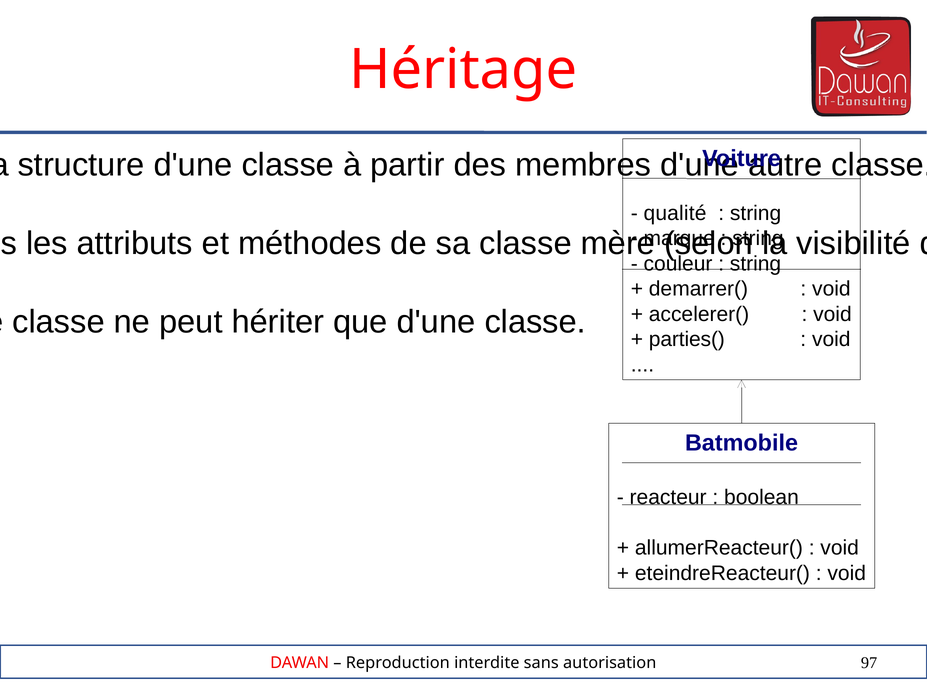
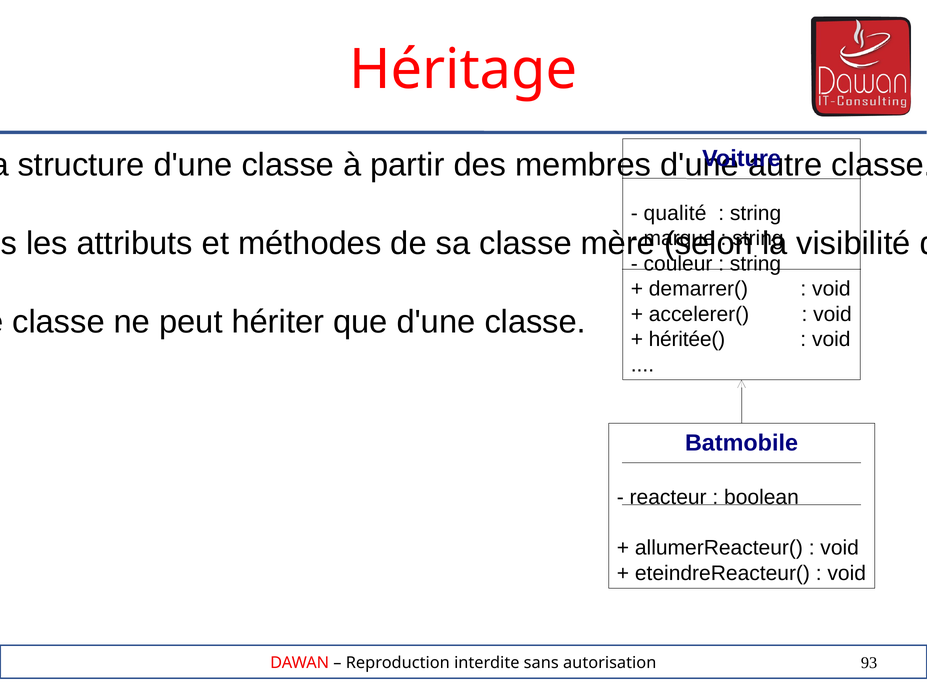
parties(: parties( -> héritée(
97: 97 -> 93
